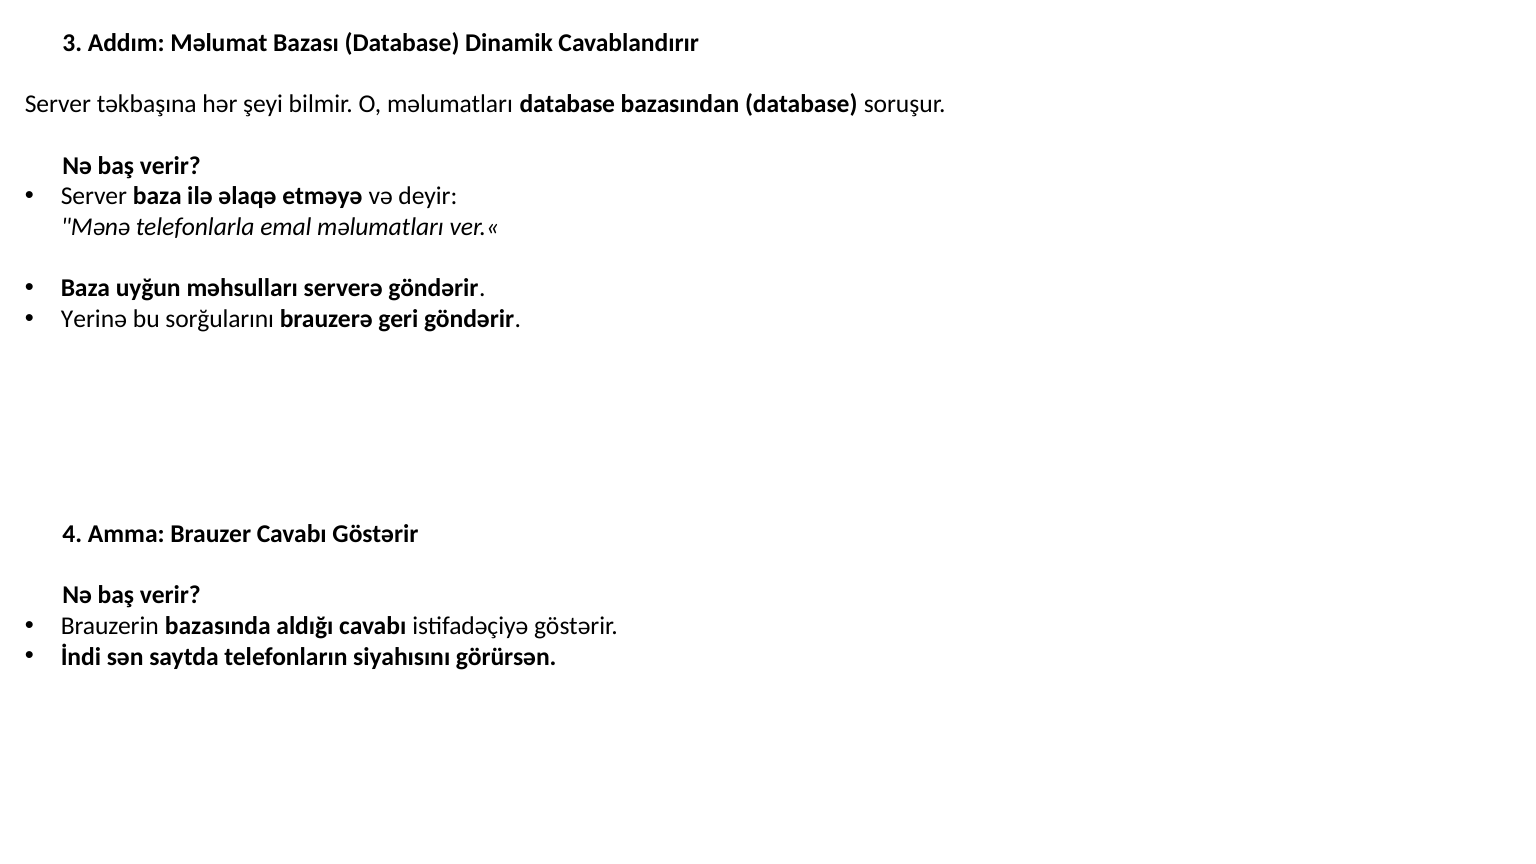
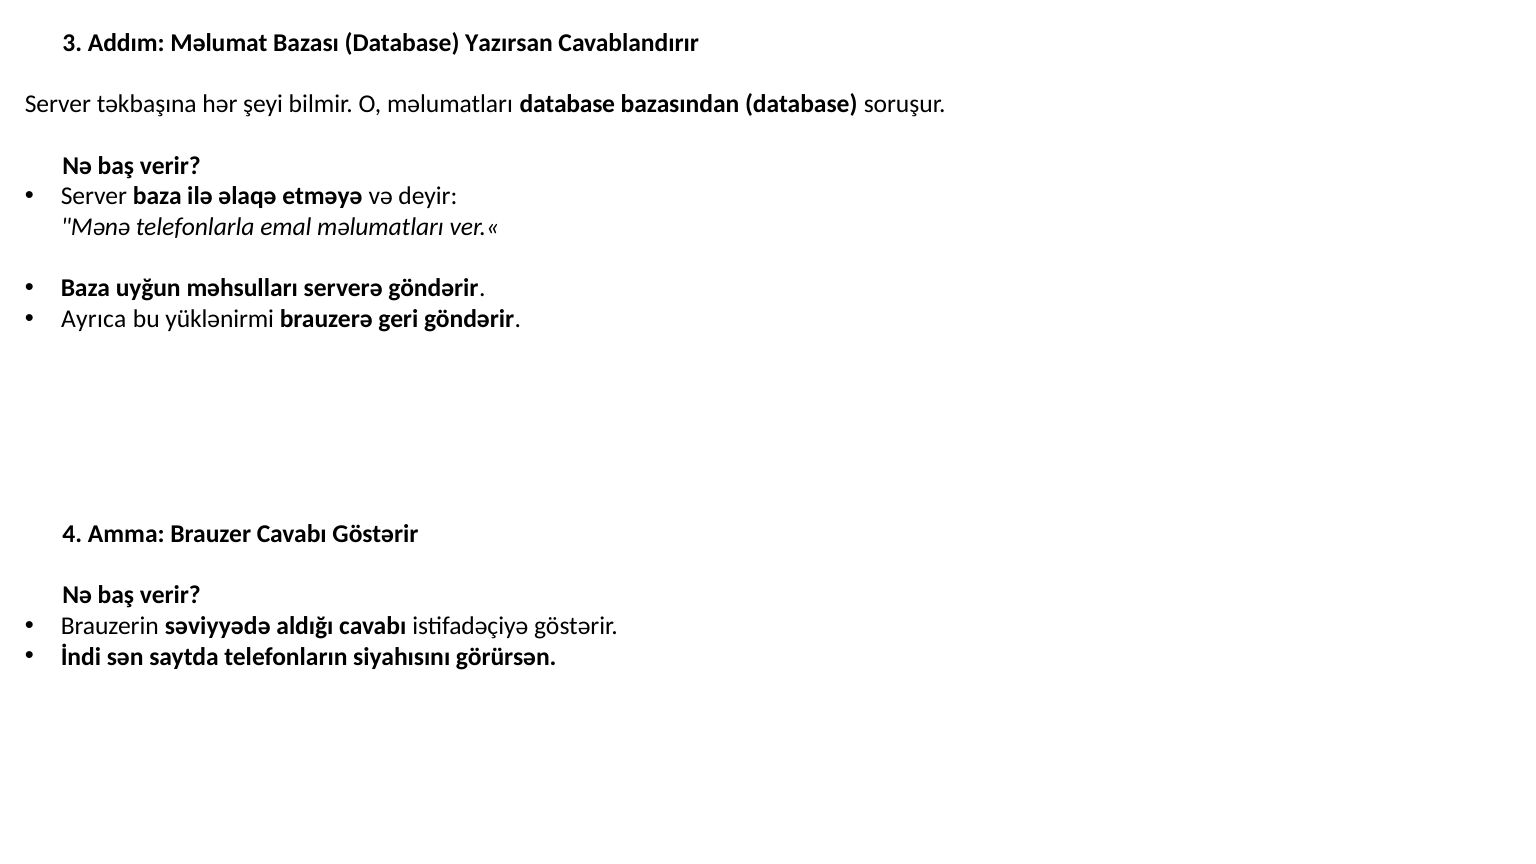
Dinamik: Dinamik -> Yazırsan
Yerinə: Yerinə -> Ayrıca
sorğularını: sorğularını -> yüklənirmi
bazasında: bazasında -> səviyyədə
